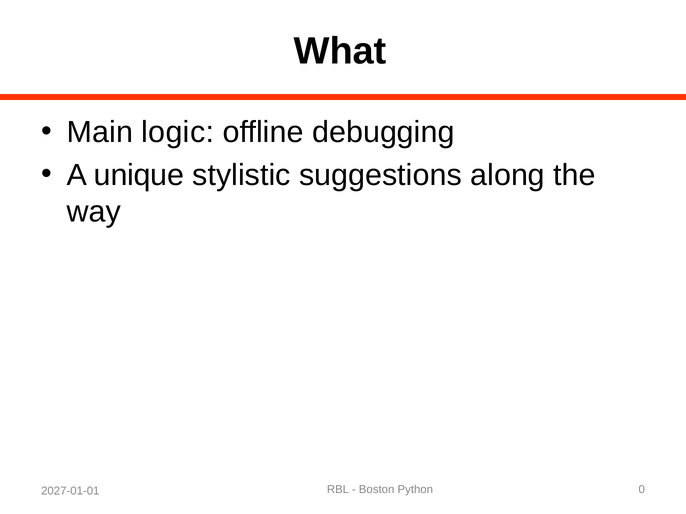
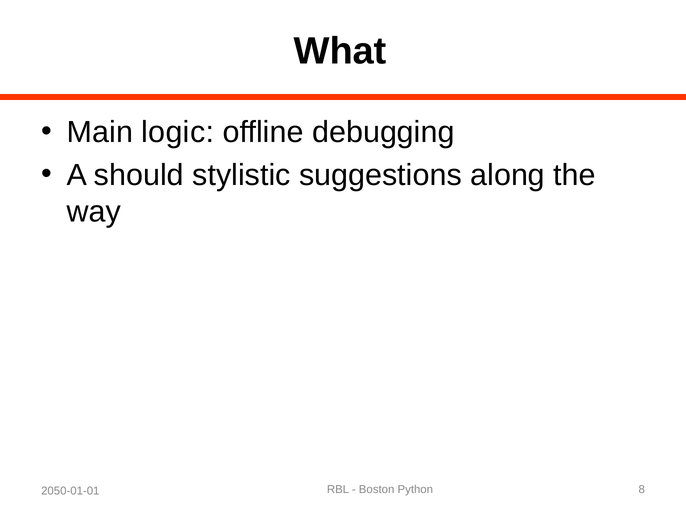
unique: unique -> should
0: 0 -> 8
2027-01-01: 2027-01-01 -> 2050-01-01
